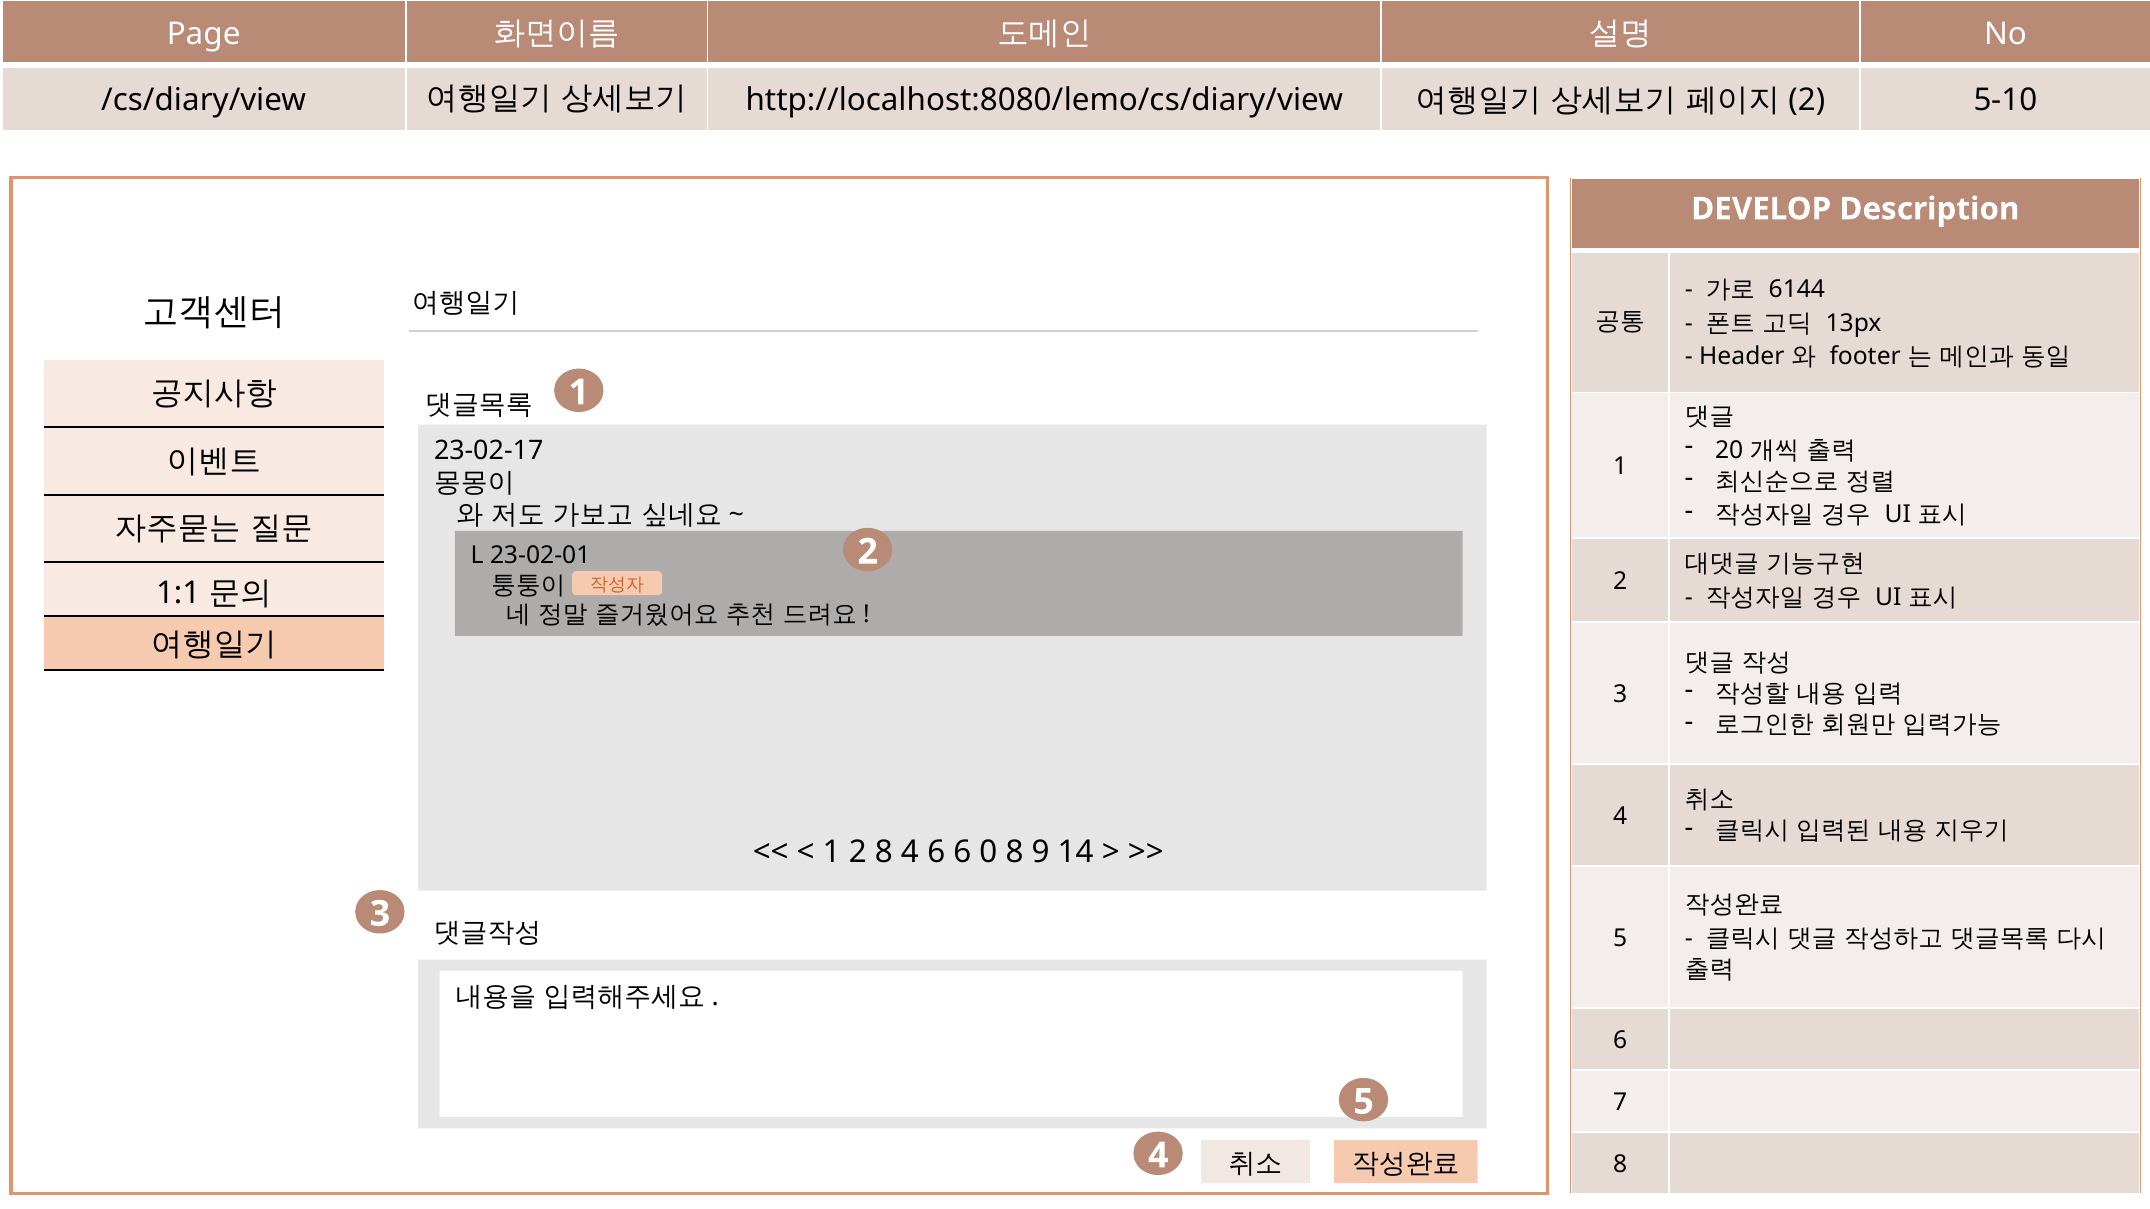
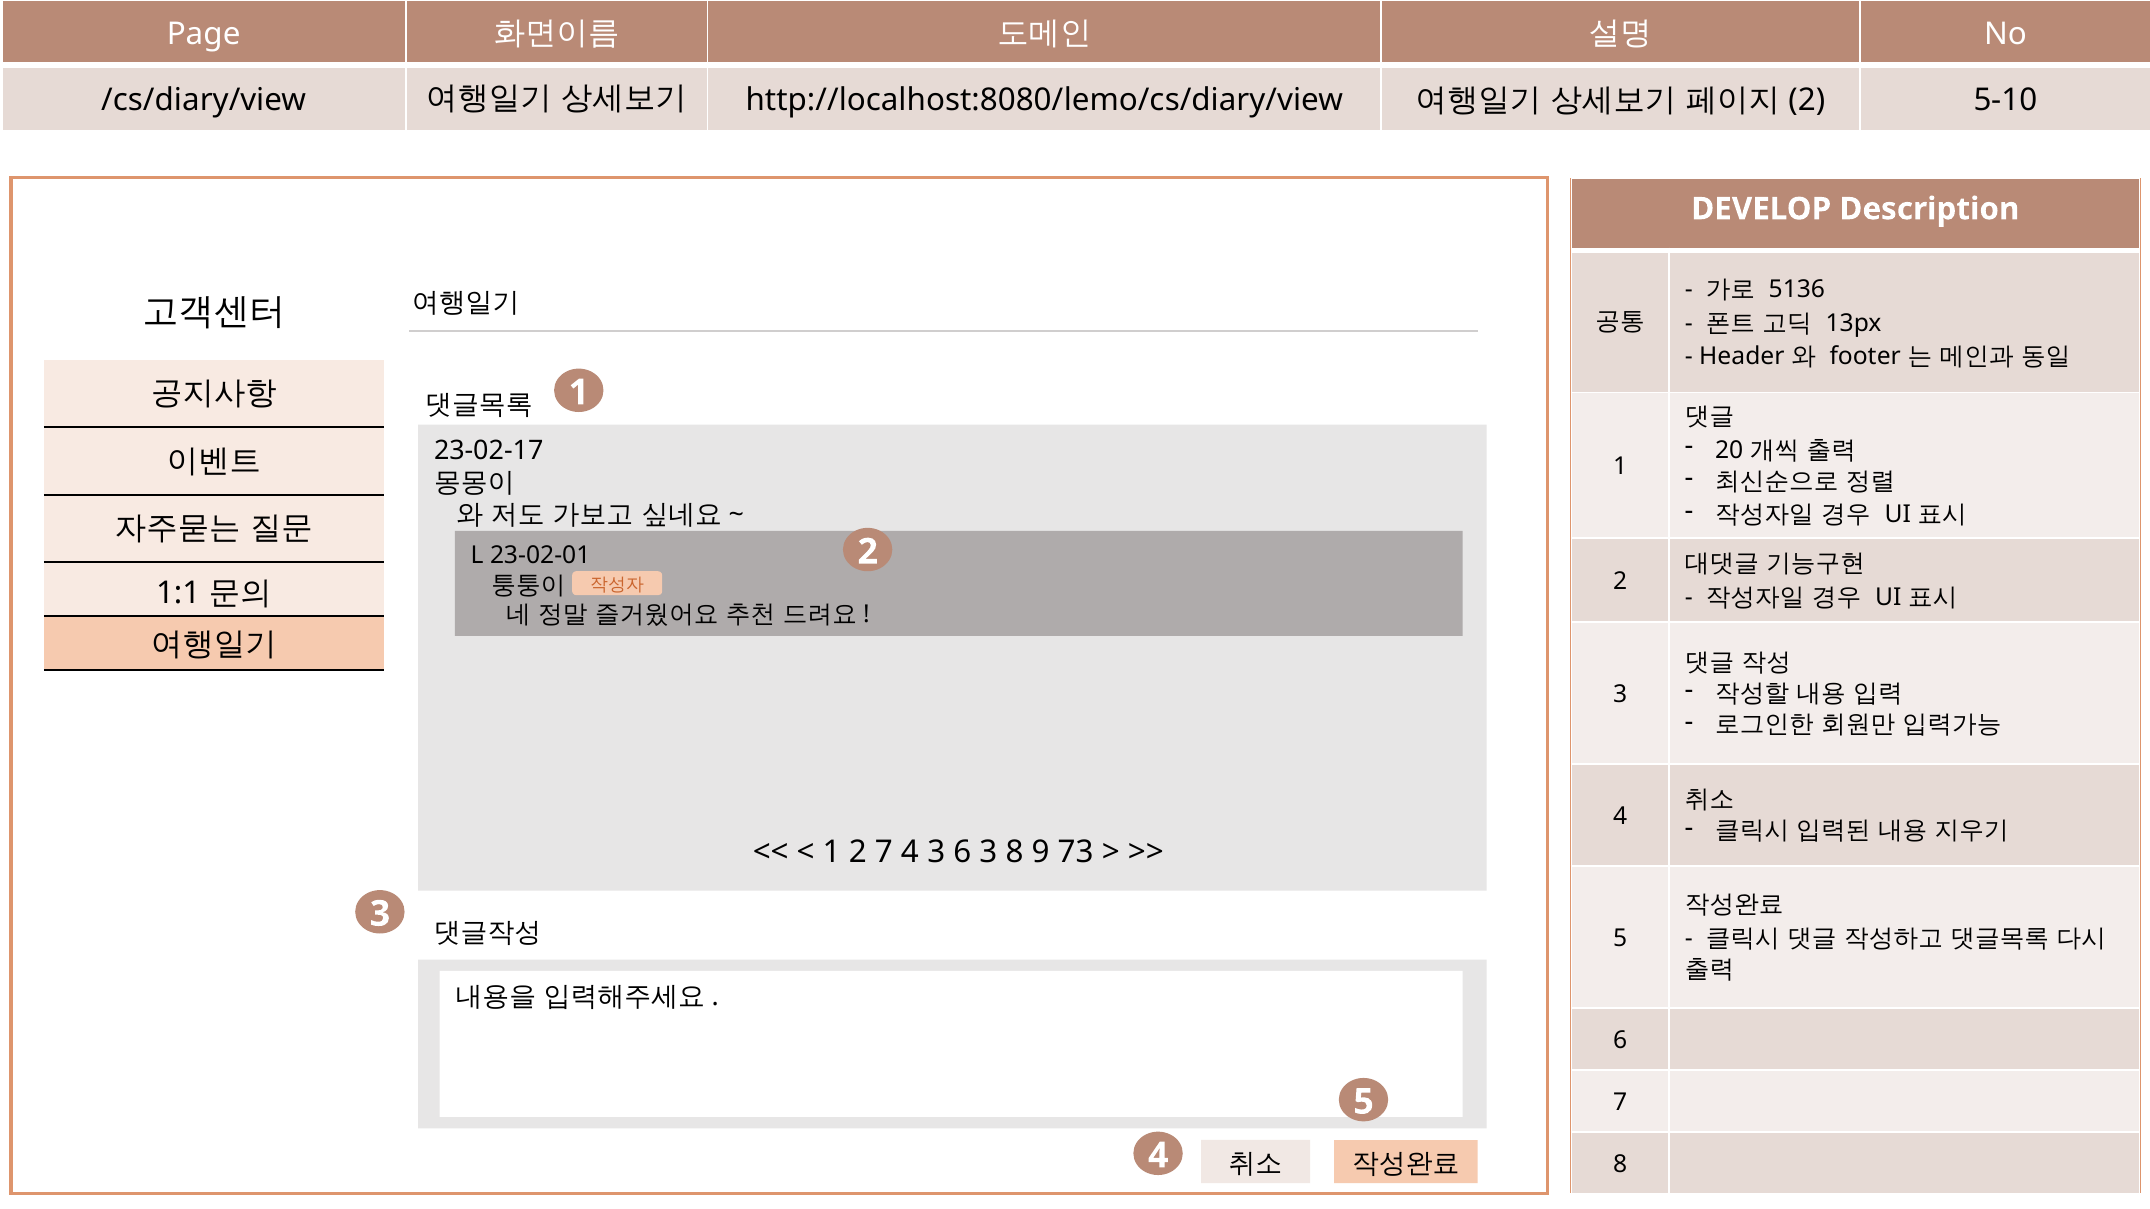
6144: 6144 -> 5136
2 8: 8 -> 7
4 6: 6 -> 3
6 0: 0 -> 3
14: 14 -> 73
